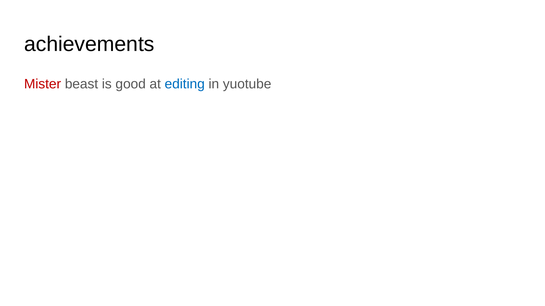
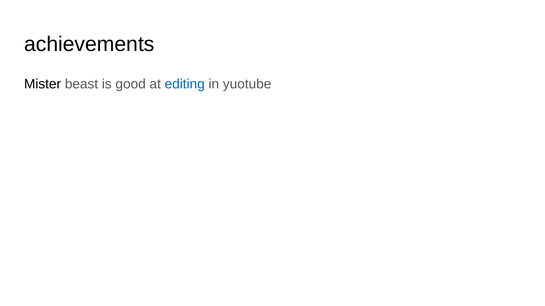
Mister colour: red -> black
